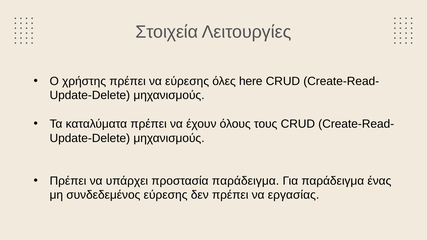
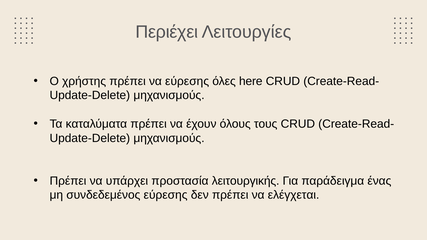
Στοιχεία: Στοιχεία -> Περιέχει
προστασία παράδειγμα: παράδειγμα -> λειτουργικής
εργασίας: εργασίας -> ελέγχεται
